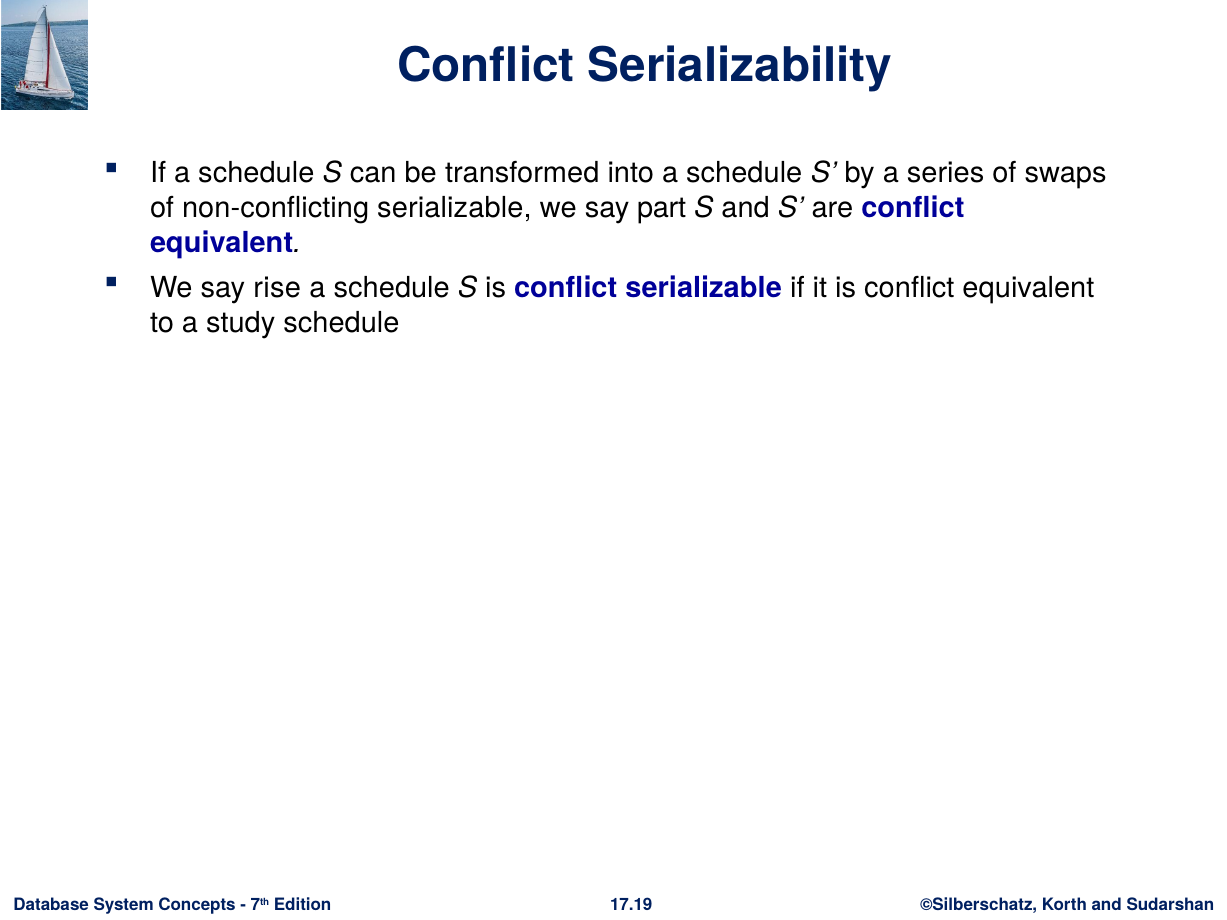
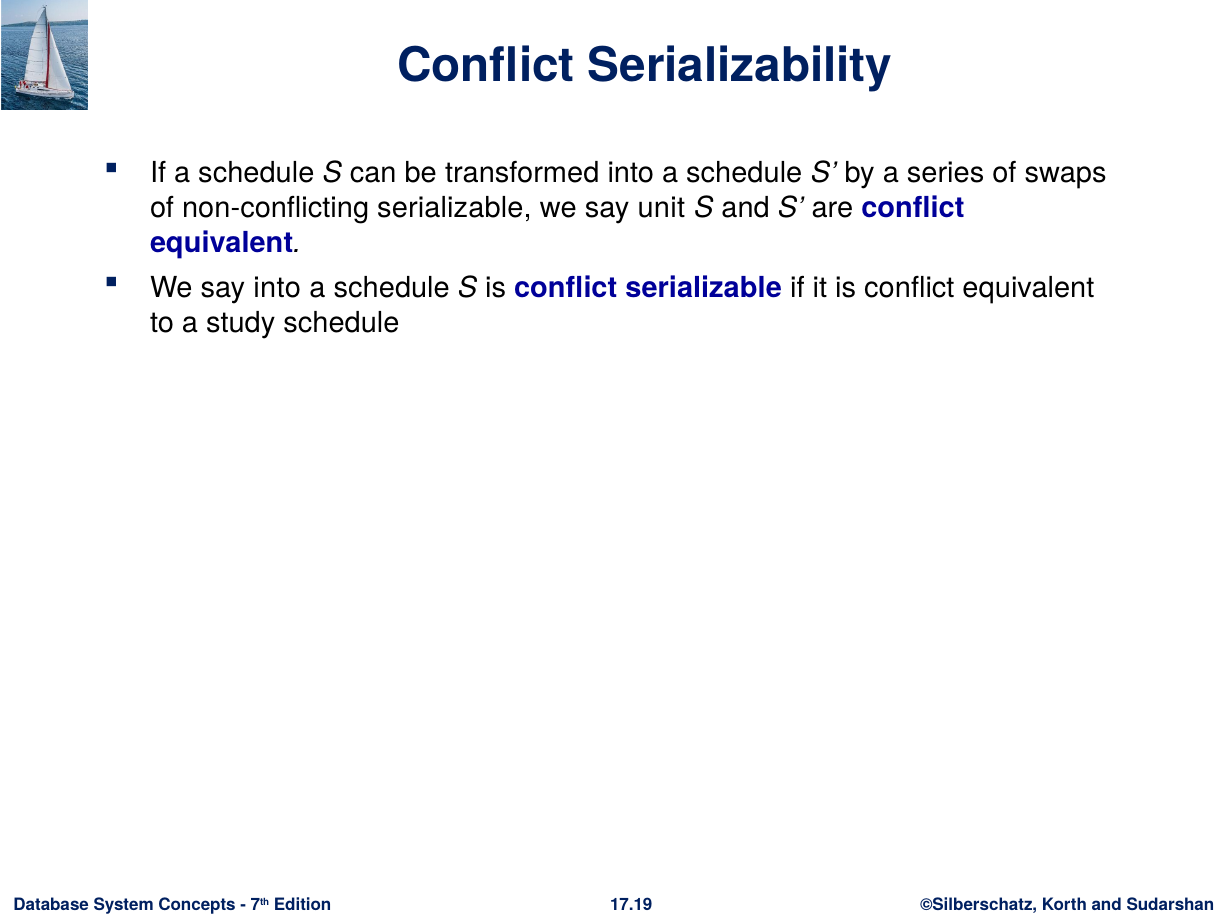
part: part -> unit
say rise: rise -> into
